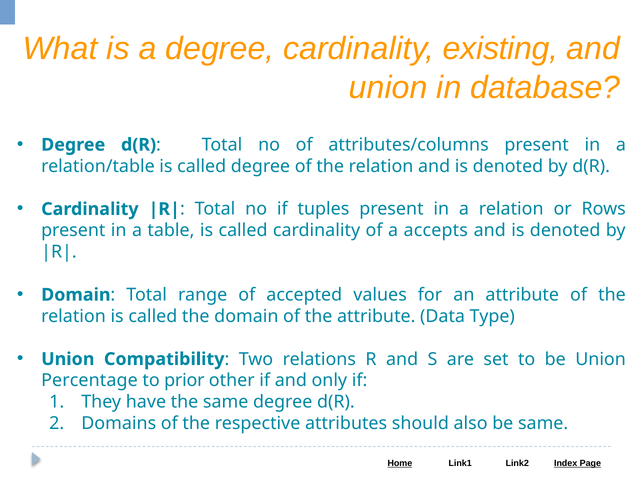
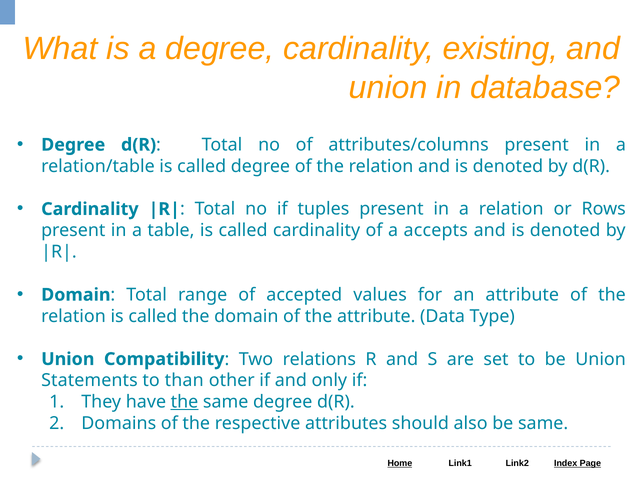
Percentage: Percentage -> Statements
prior: prior -> than
the at (185, 402) underline: none -> present
